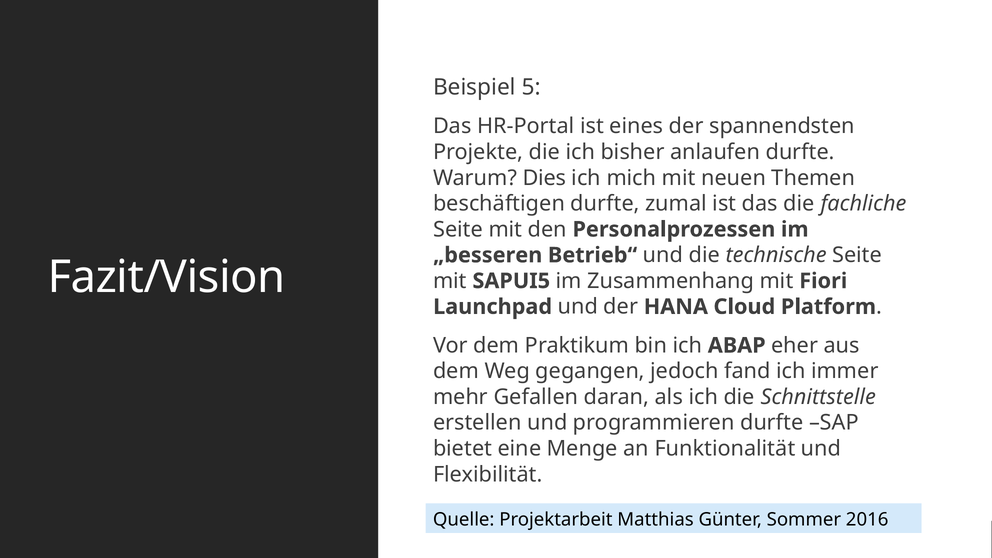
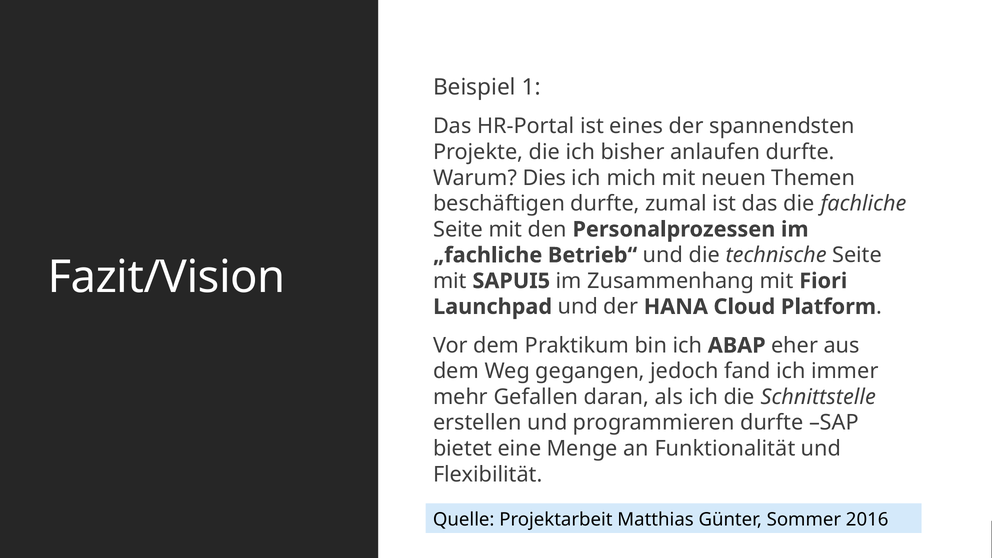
5: 5 -> 1
„besseren: „besseren -> „fachliche
